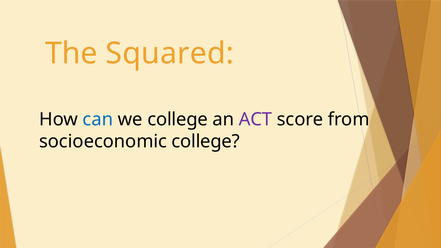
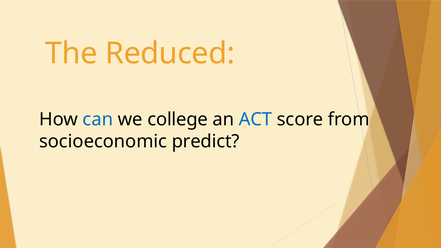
Squared: Squared -> Reduced
ACT colour: purple -> blue
socioeconomic college: college -> predict
